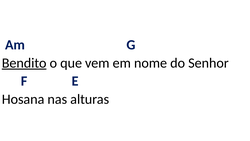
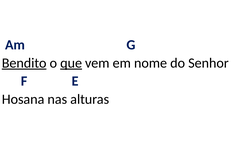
que underline: none -> present
